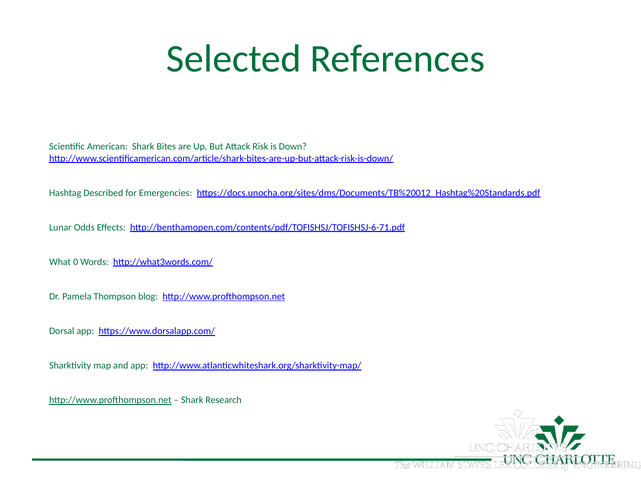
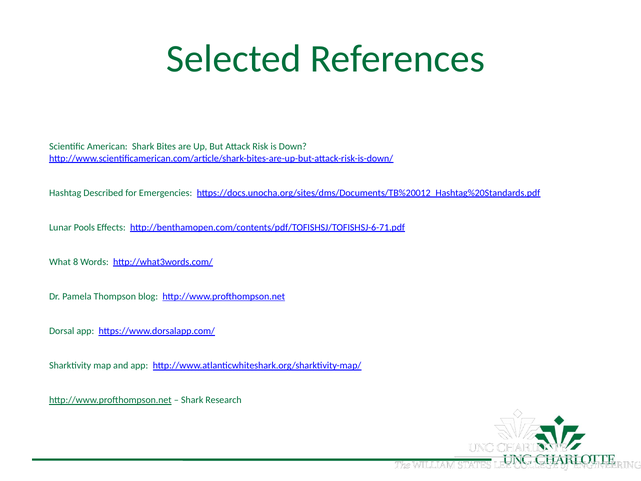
Odds: Odds -> Pools
0: 0 -> 8
